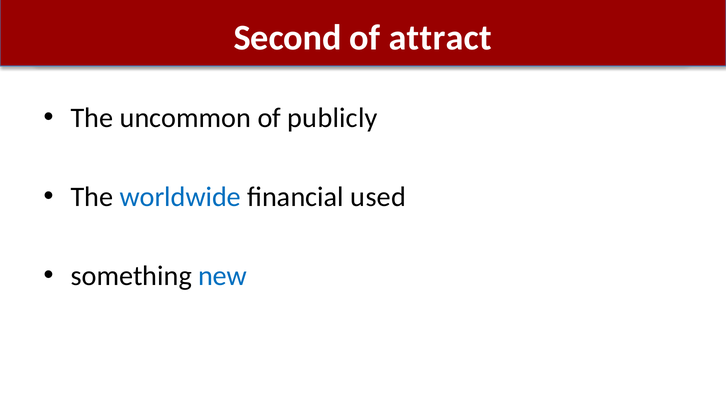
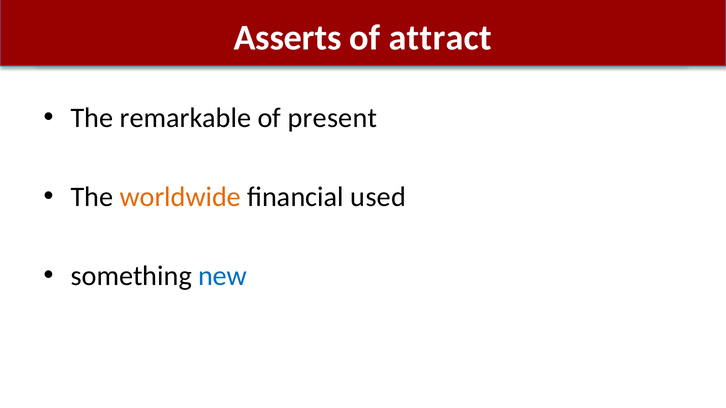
Second: Second -> Asserts
uncommon: uncommon -> remarkable
publicly: publicly -> present
worldwide colour: blue -> orange
